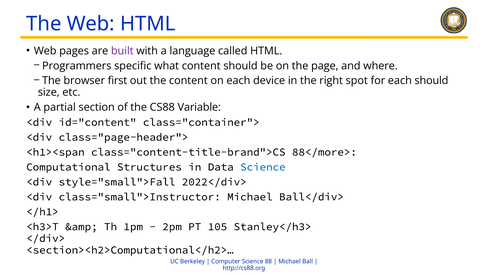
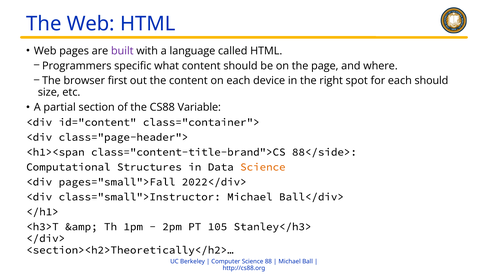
88</more>: 88</more> -> 88</side>
Science at (263, 167) colour: blue -> orange
style="small">Fall: style="small">Fall -> pages="small">Fall
<section><h2>Computational</h2>…: <section><h2>Computational</h2>… -> <section><h2>Theoretically</h2>…
